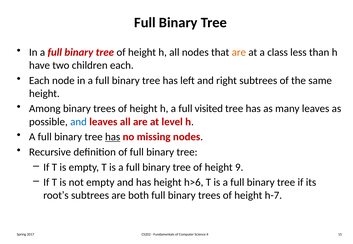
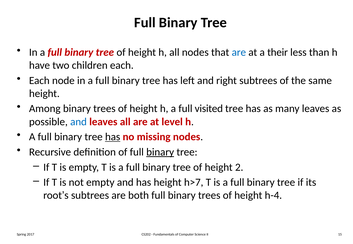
are at (239, 52) colour: orange -> blue
class: class -> their
binary at (160, 152) underline: none -> present
9: 9 -> 2
h>6: h>6 -> h>7
h-7: h-7 -> h-4
